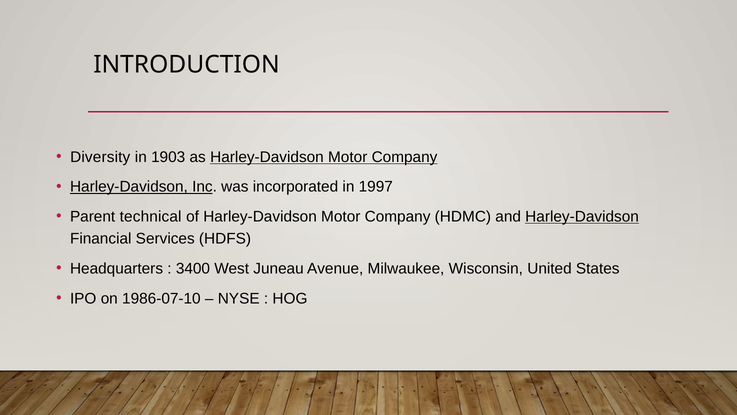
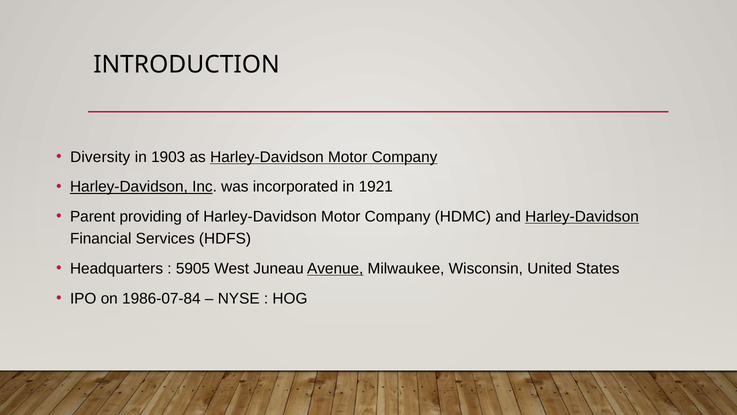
1997: 1997 -> 1921
technical: technical -> providing
3400: 3400 -> 5905
Avenue underline: none -> present
1986-07-10: 1986-07-10 -> 1986-07-84
